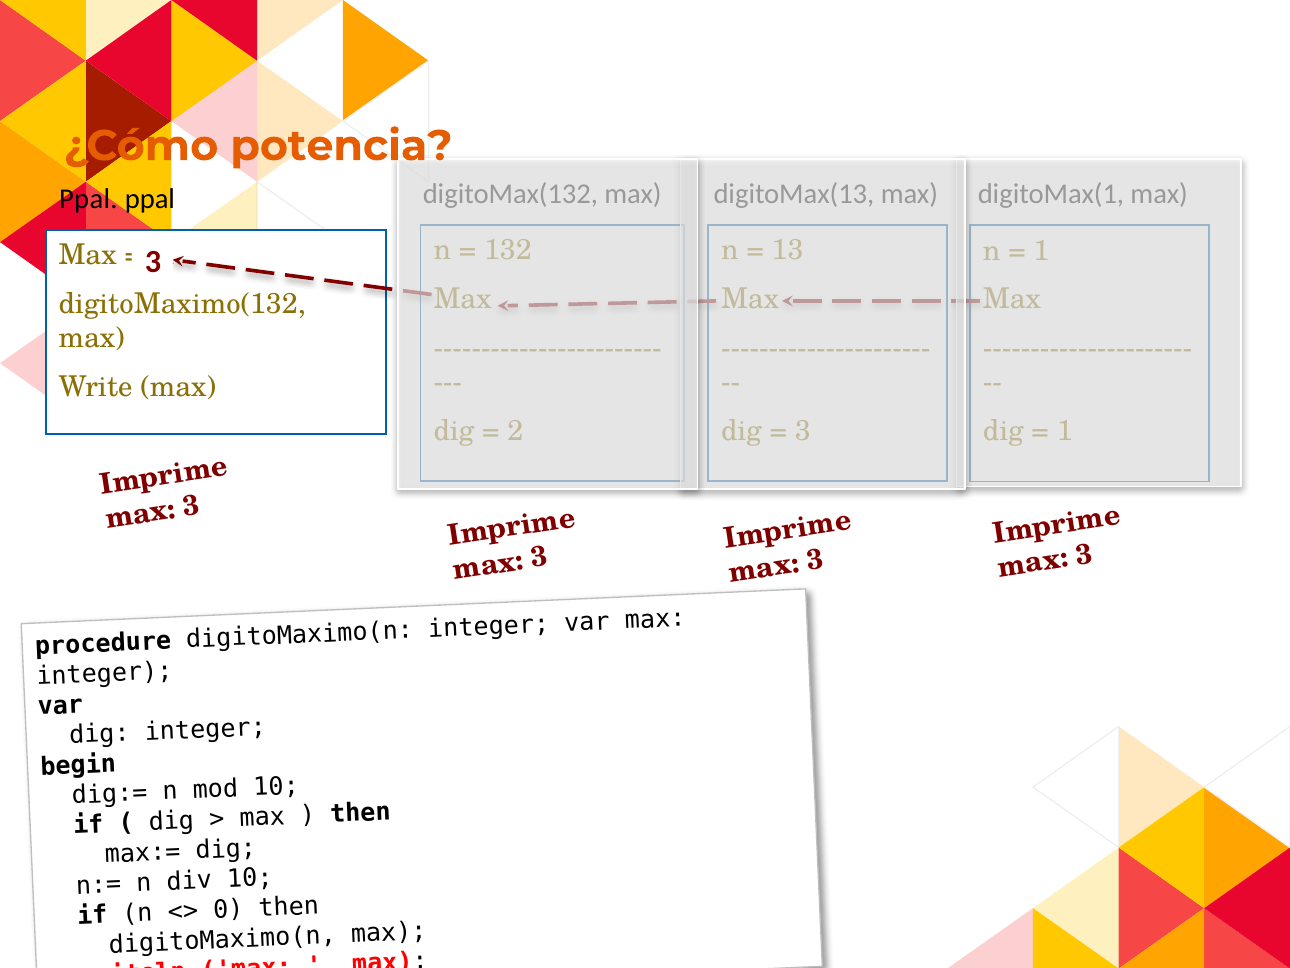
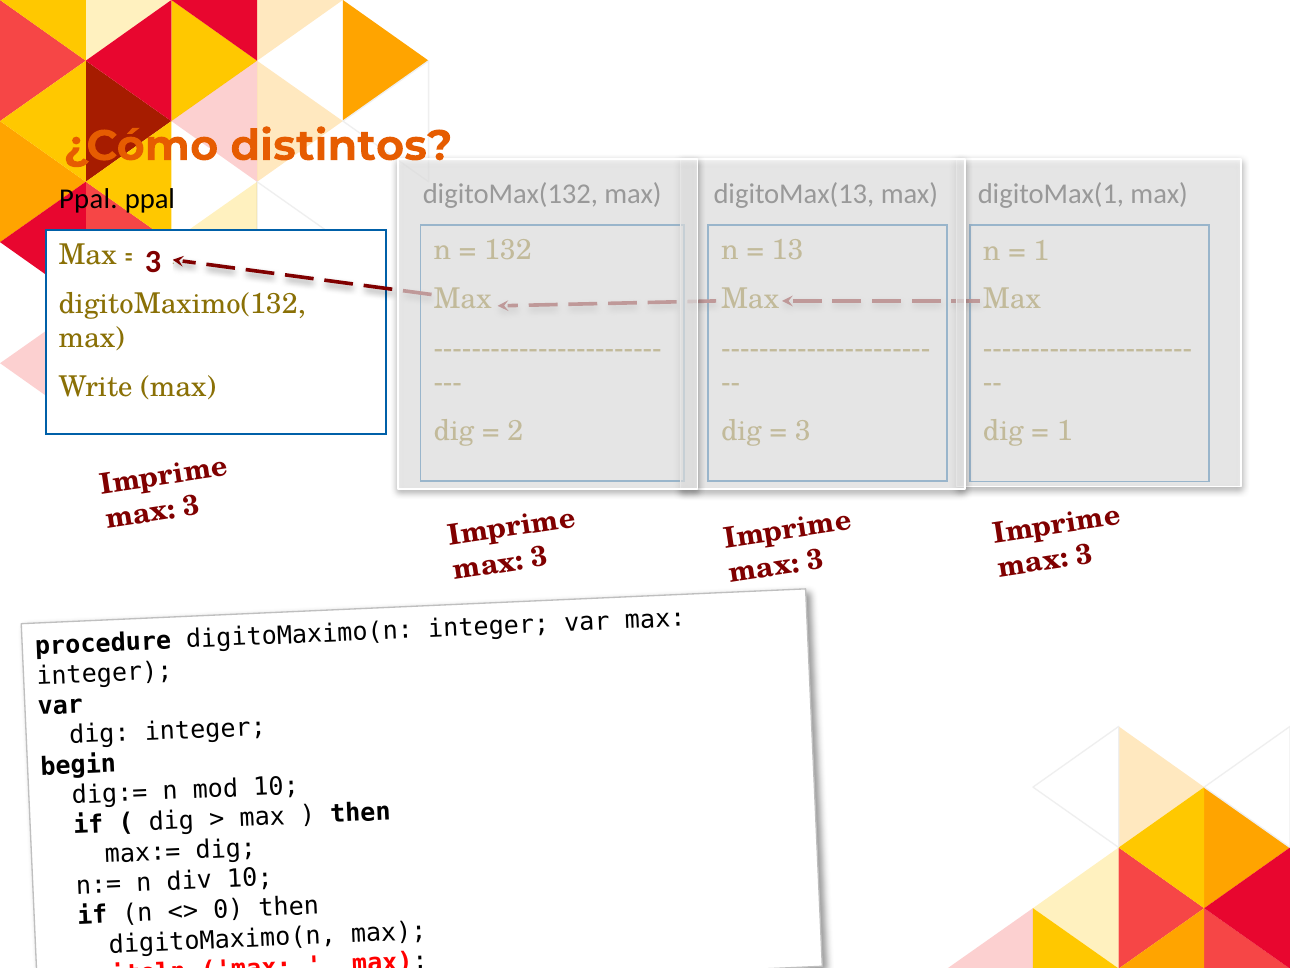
potencia: potencia -> distintos
